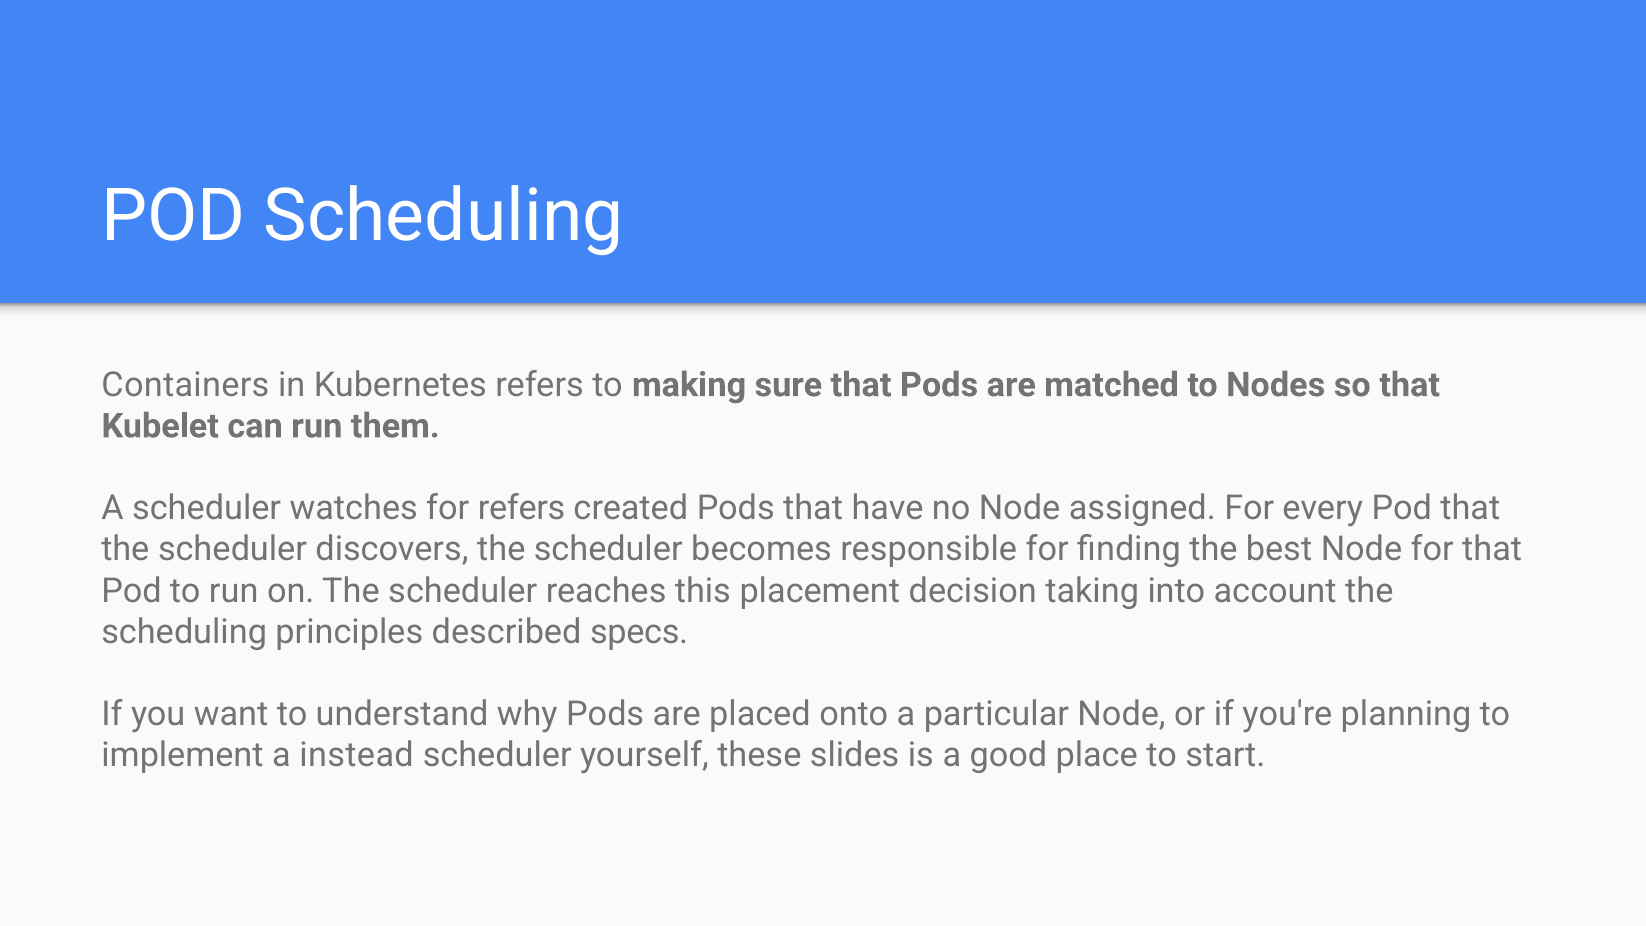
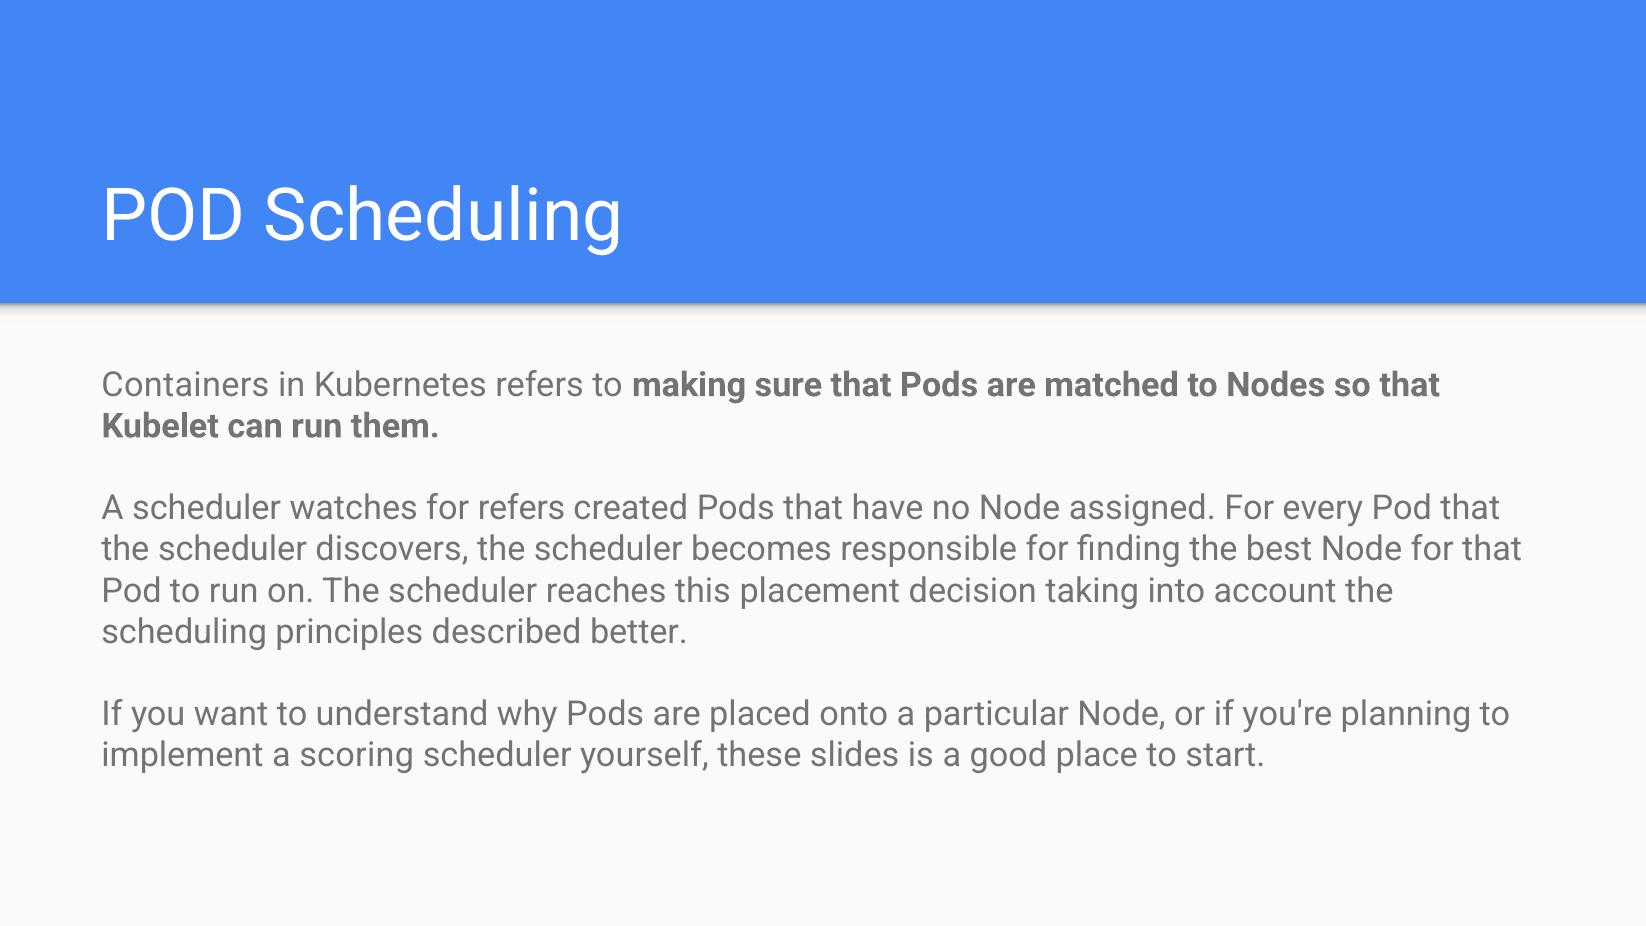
specs: specs -> better
instead: instead -> scoring
